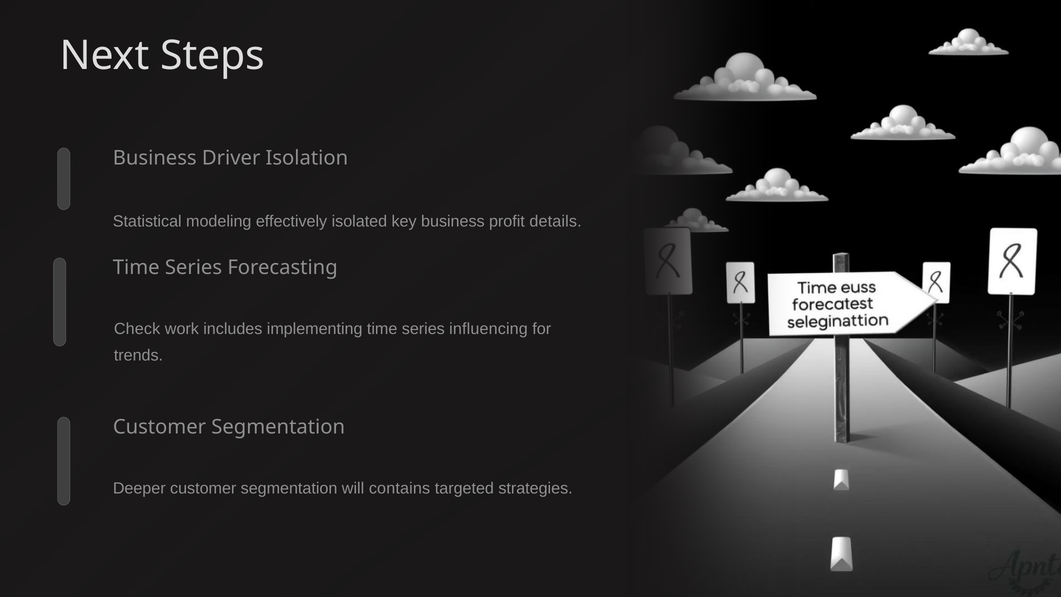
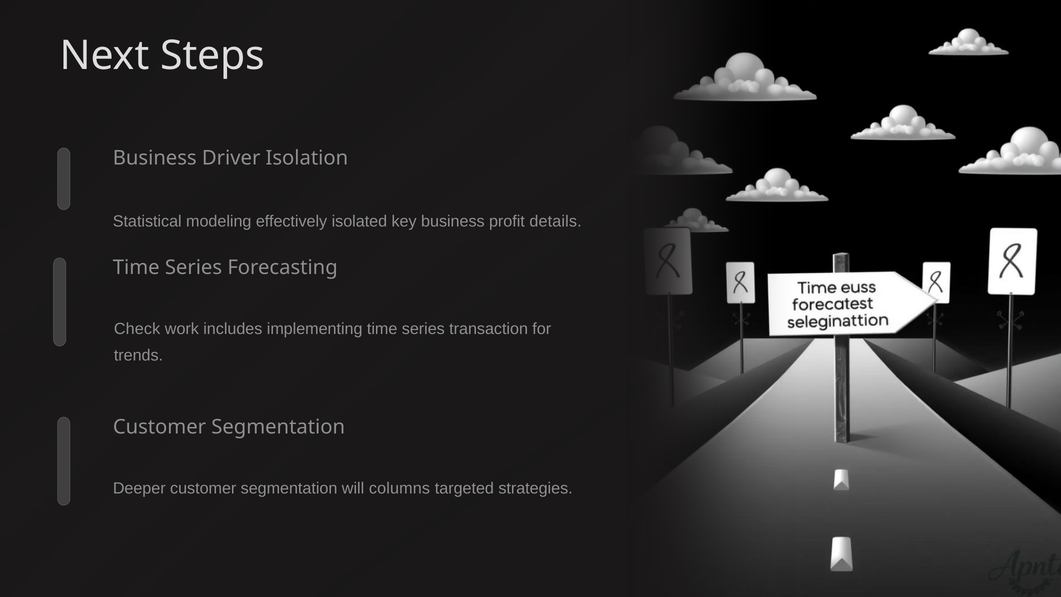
influencing: influencing -> transaction
contains: contains -> columns
